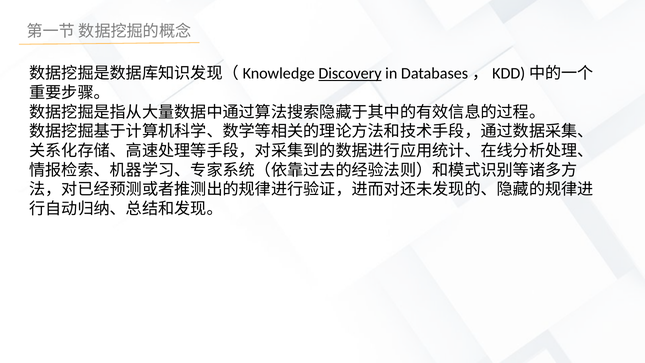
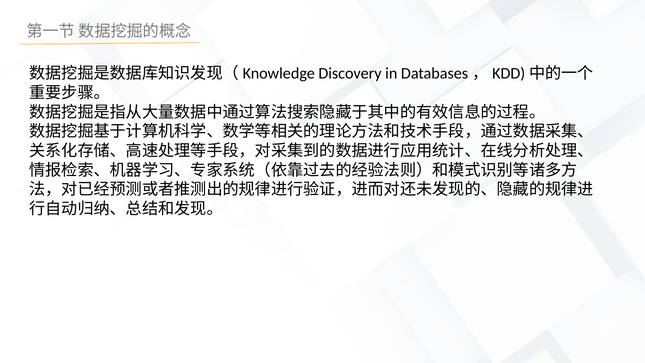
Discovery underline: present -> none
